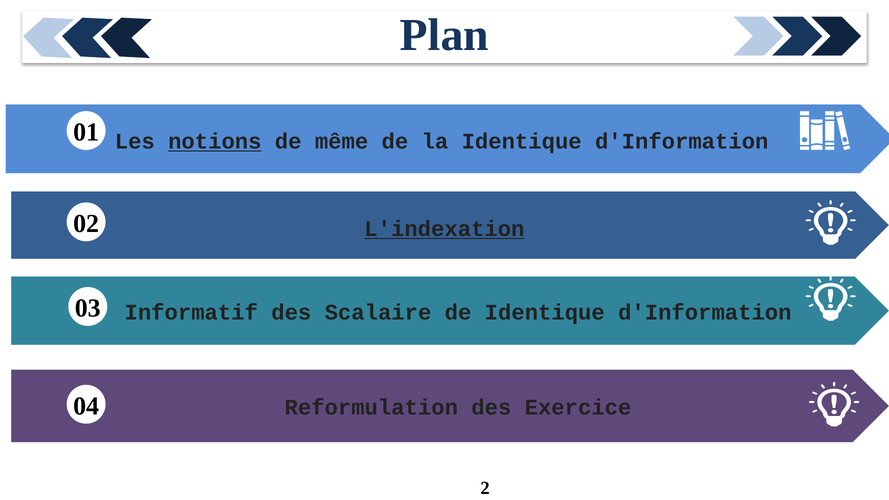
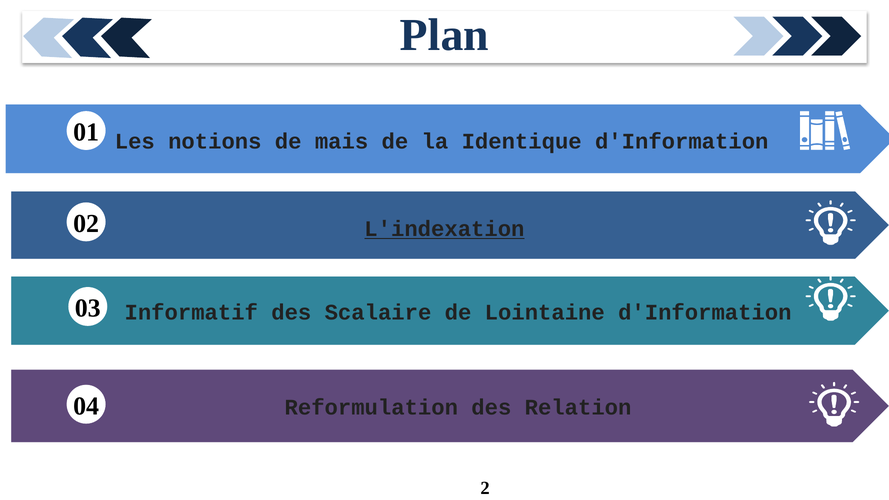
notions underline: present -> none
même: même -> mais
de Identique: Identique -> Lointaine
Exercice: Exercice -> Relation
